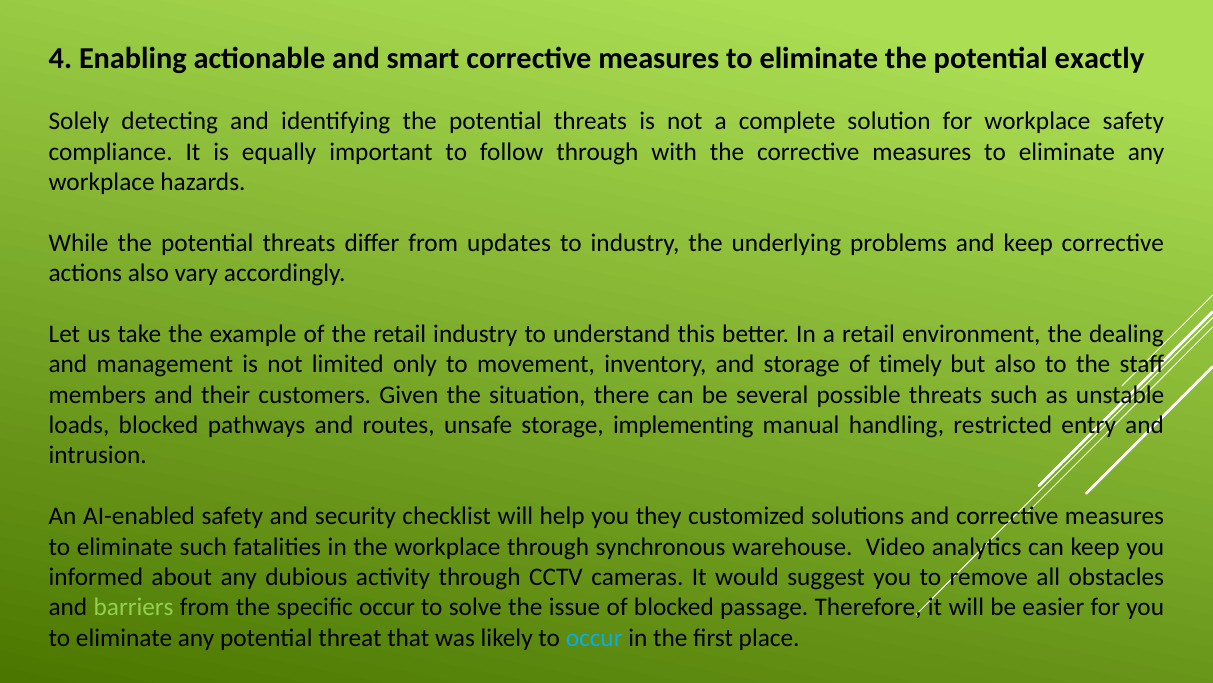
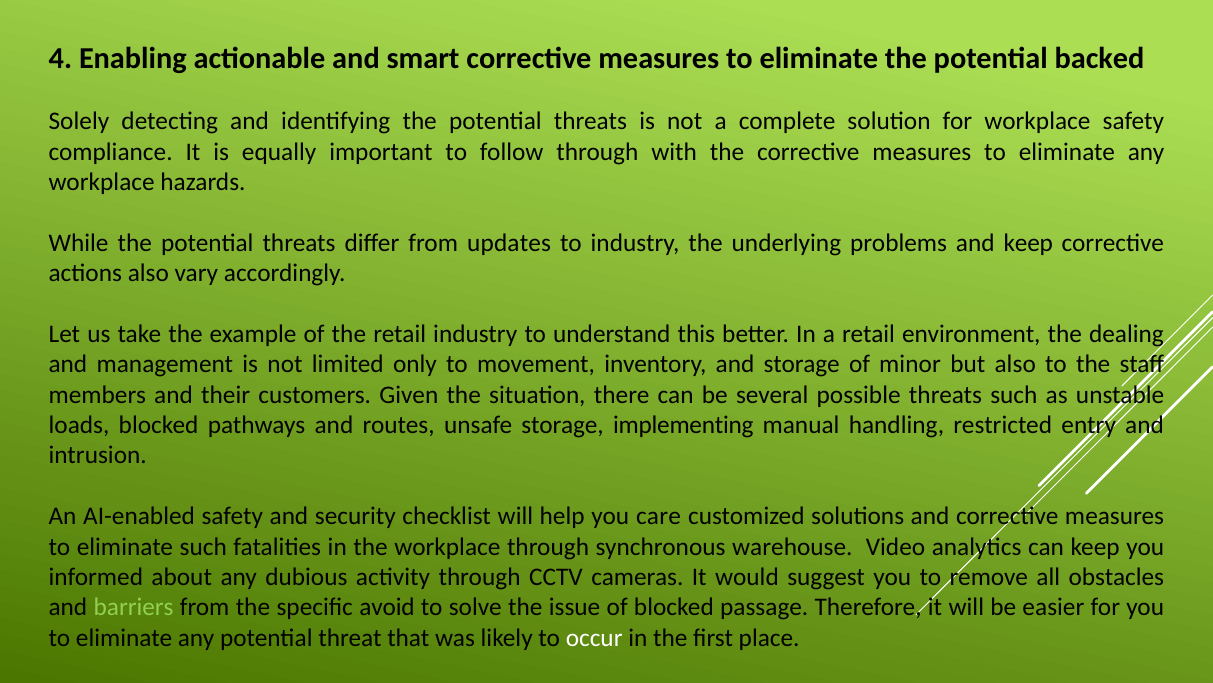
exactly: exactly -> backed
timely: timely -> minor
they: they -> care
specific occur: occur -> avoid
occur at (594, 637) colour: light blue -> white
